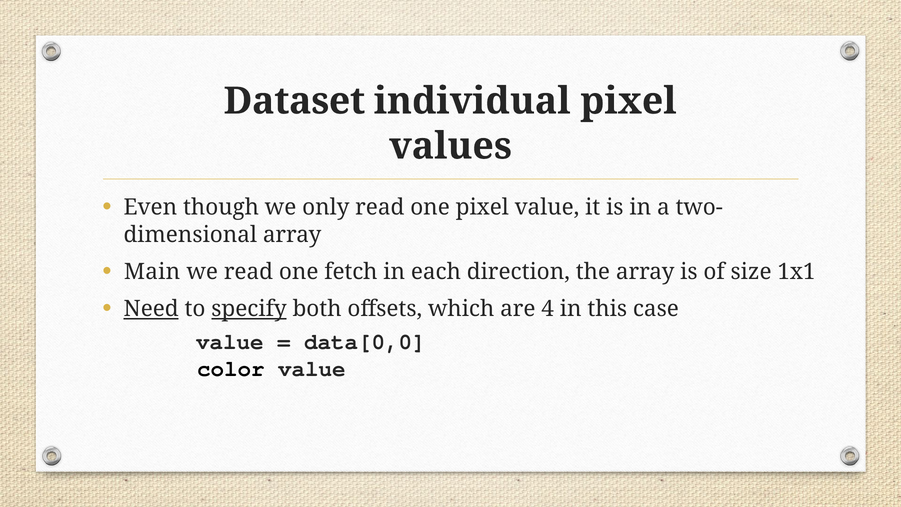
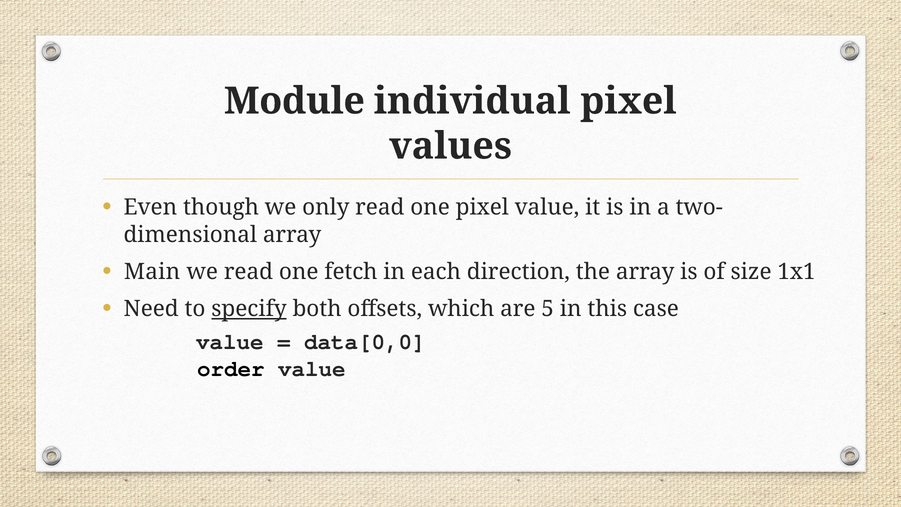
Dataset: Dataset -> Module
Need underline: present -> none
4: 4 -> 5
color: color -> order
